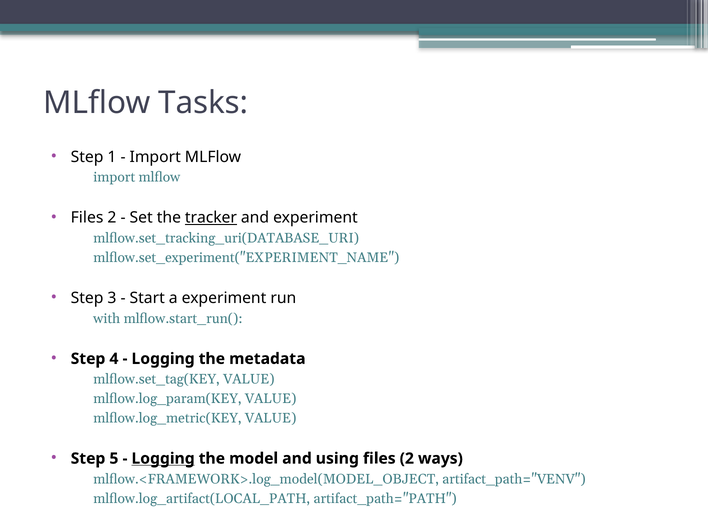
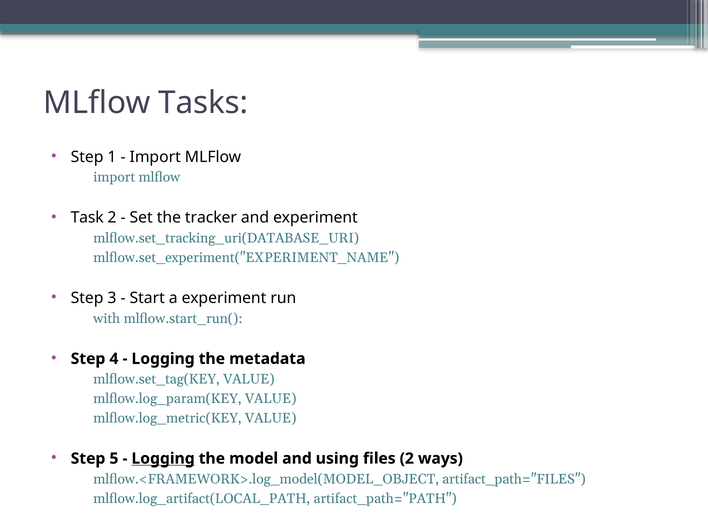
Files at (87, 218): Files -> Task
tracker underline: present -> none
artifact_path="VENV: artifact_path="VENV -> artifact_path="FILES
